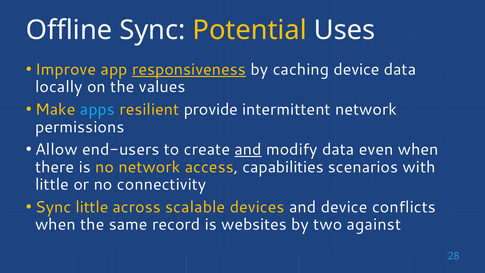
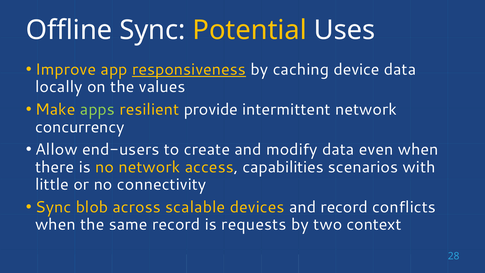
apps colour: light blue -> light green
permissions: permissions -> concurrency
and at (248, 149) underline: present -> none
Sync little: little -> blob
and device: device -> record
websites: websites -> requests
against: against -> context
